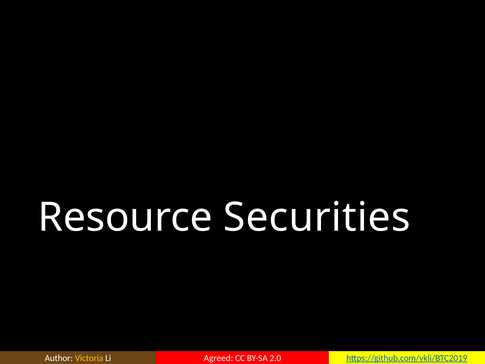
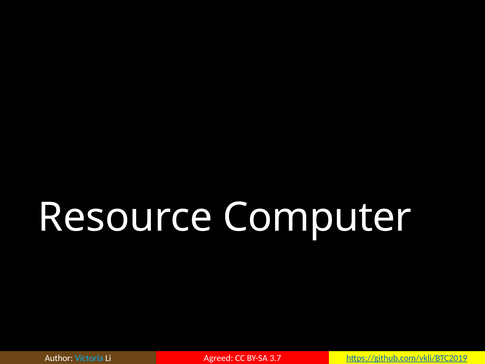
Securities: Securities -> Computer
Victoria colour: yellow -> light blue
2.0: 2.0 -> 3.7
